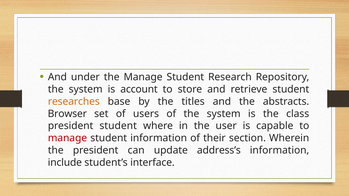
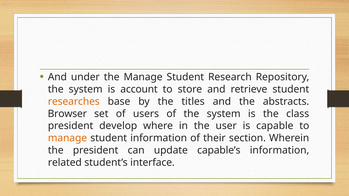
president student: student -> develop
manage at (67, 138) colour: red -> orange
address’s: address’s -> capable’s
include: include -> related
